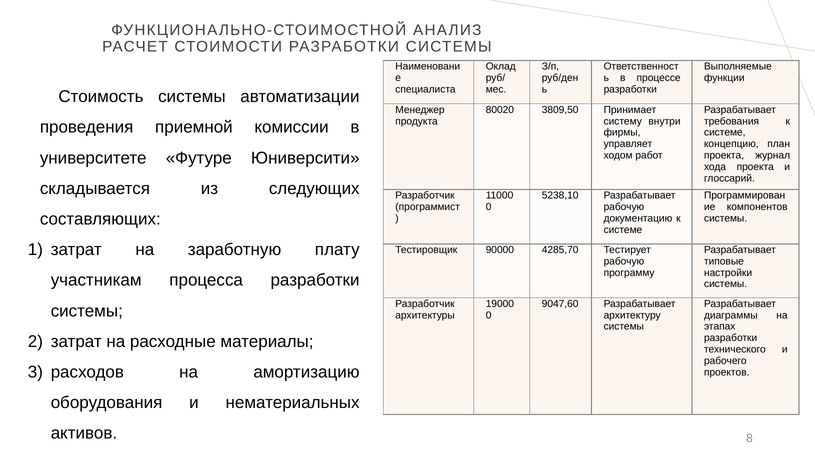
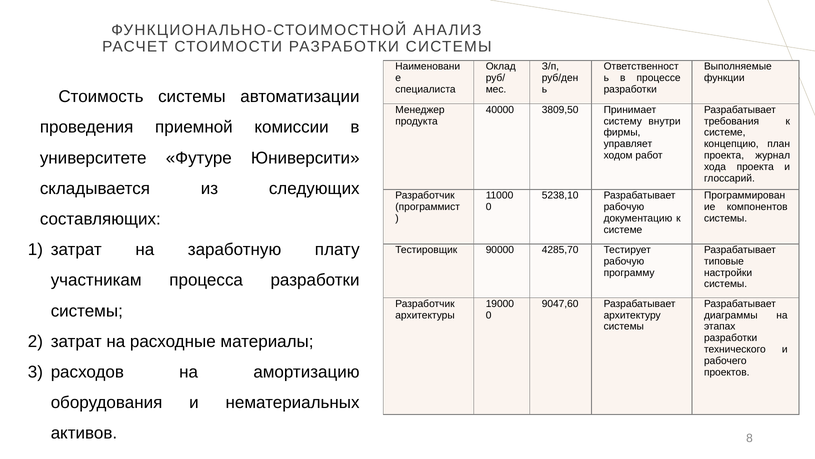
80020: 80020 -> 40000
